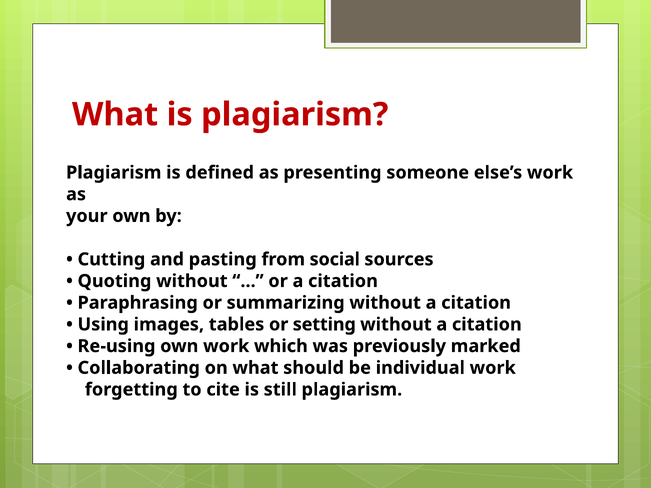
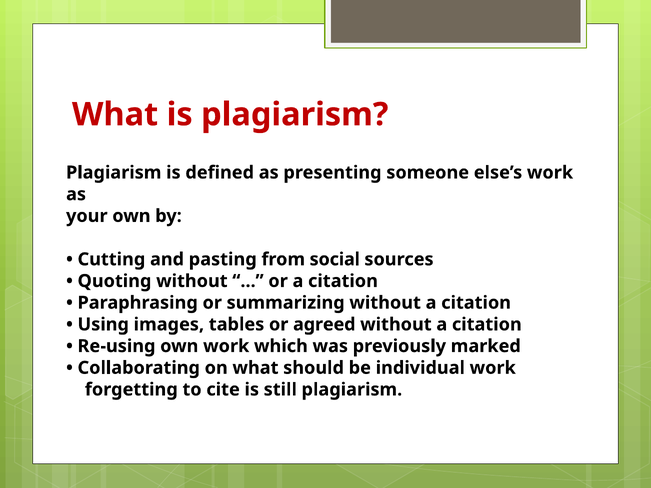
setting: setting -> agreed
